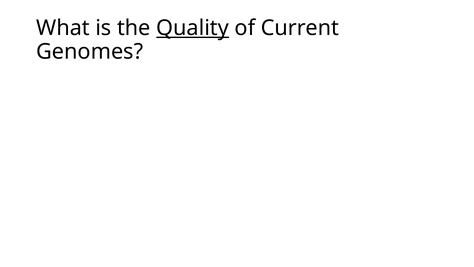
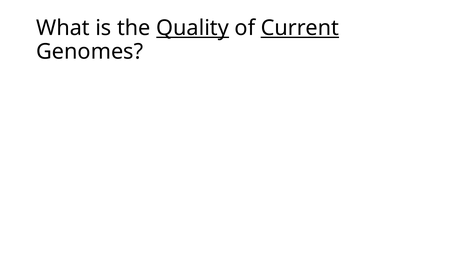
Current underline: none -> present
